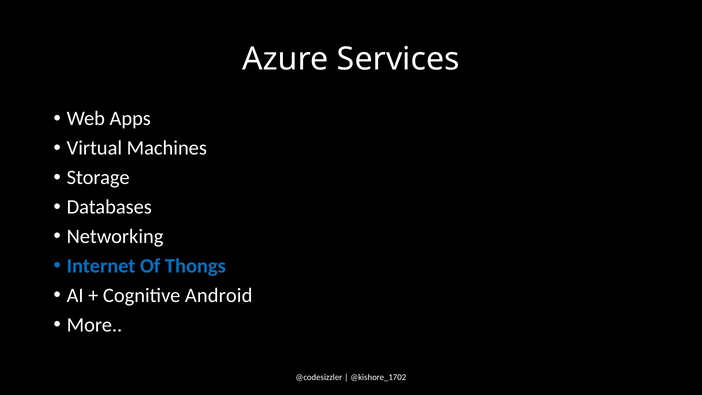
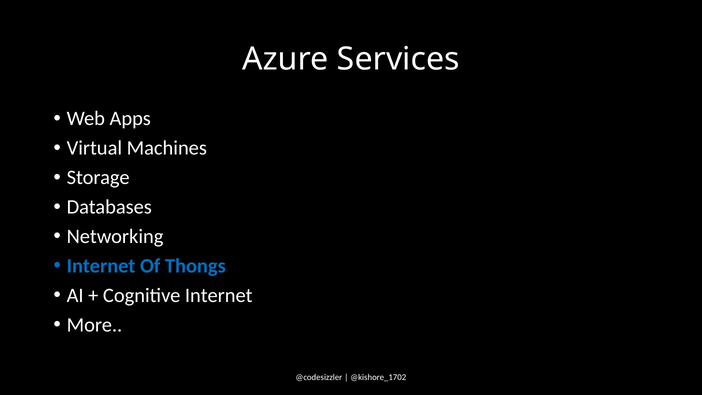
Cognitive Android: Android -> Internet
